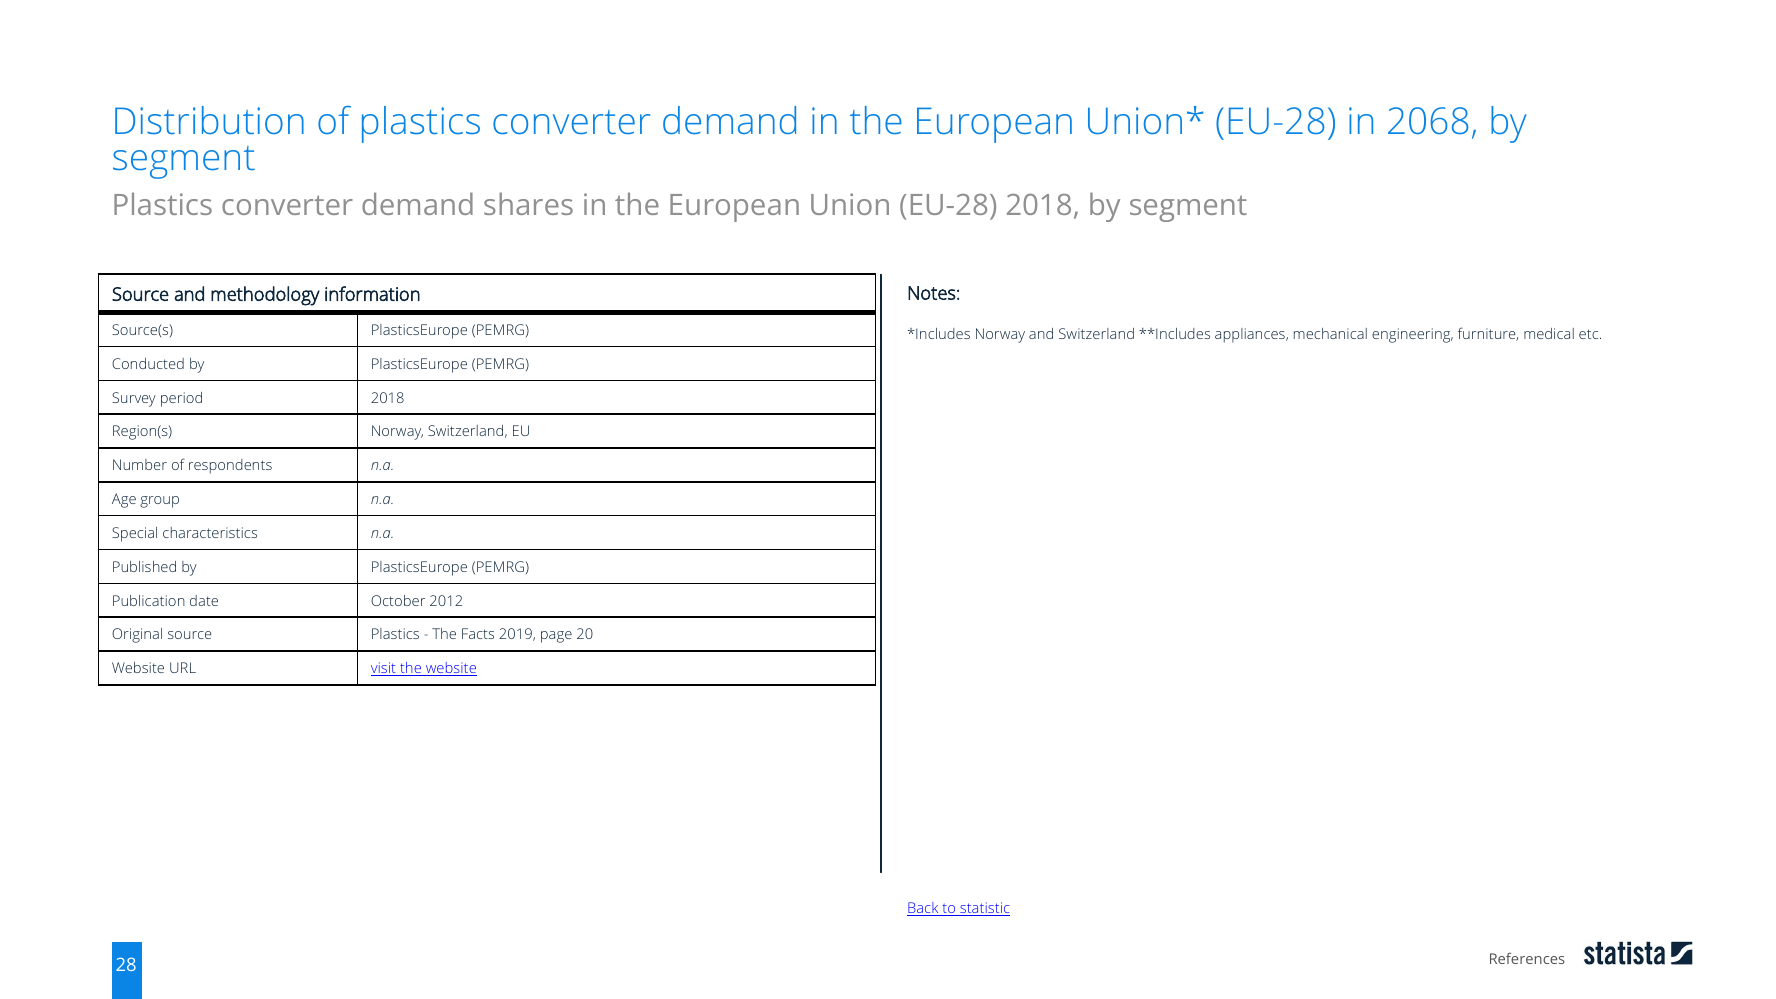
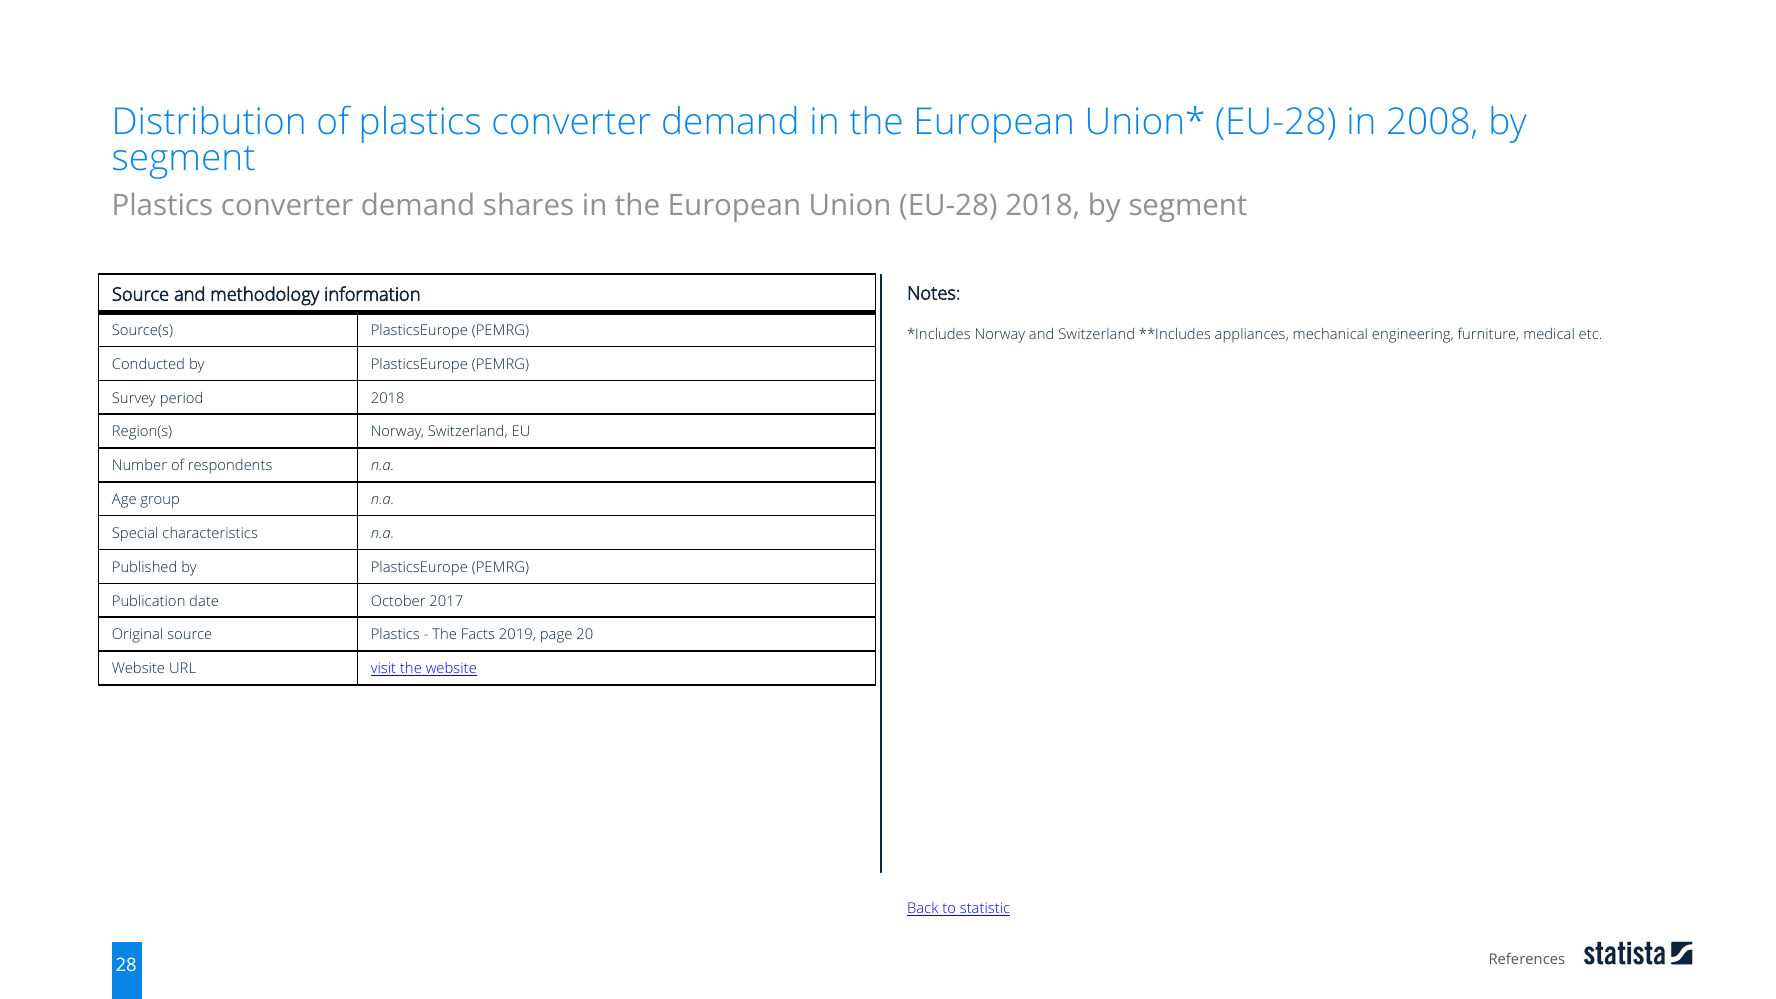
2068: 2068 -> 2008
2012: 2012 -> 2017
